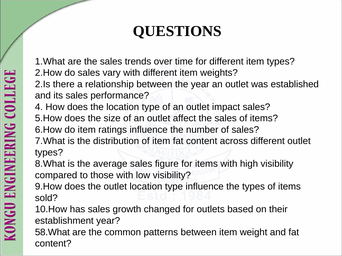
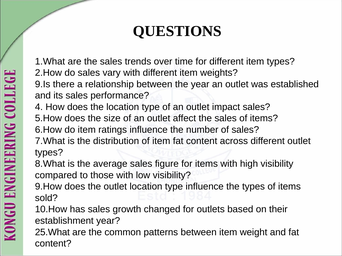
2.Is: 2.Is -> 9.Is
58.What: 58.What -> 25.What
